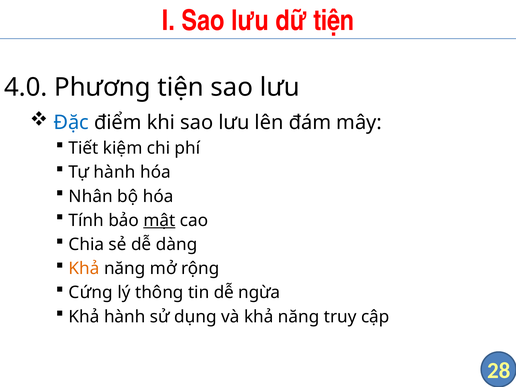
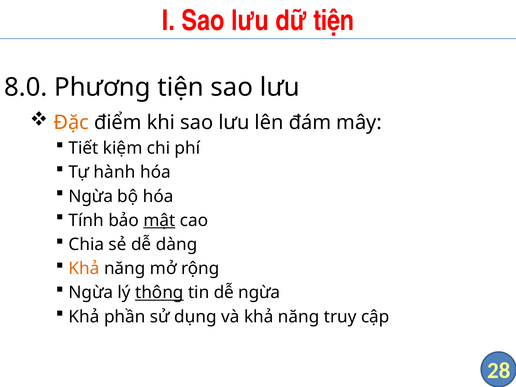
4.0: 4.0 -> 8.0
Đặc colour: blue -> orange
Nhân at (91, 196): Nhân -> Ngừa
Cứng at (91, 293): Cứng -> Ngừa
thông underline: none -> present
Khả hành: hành -> phần
